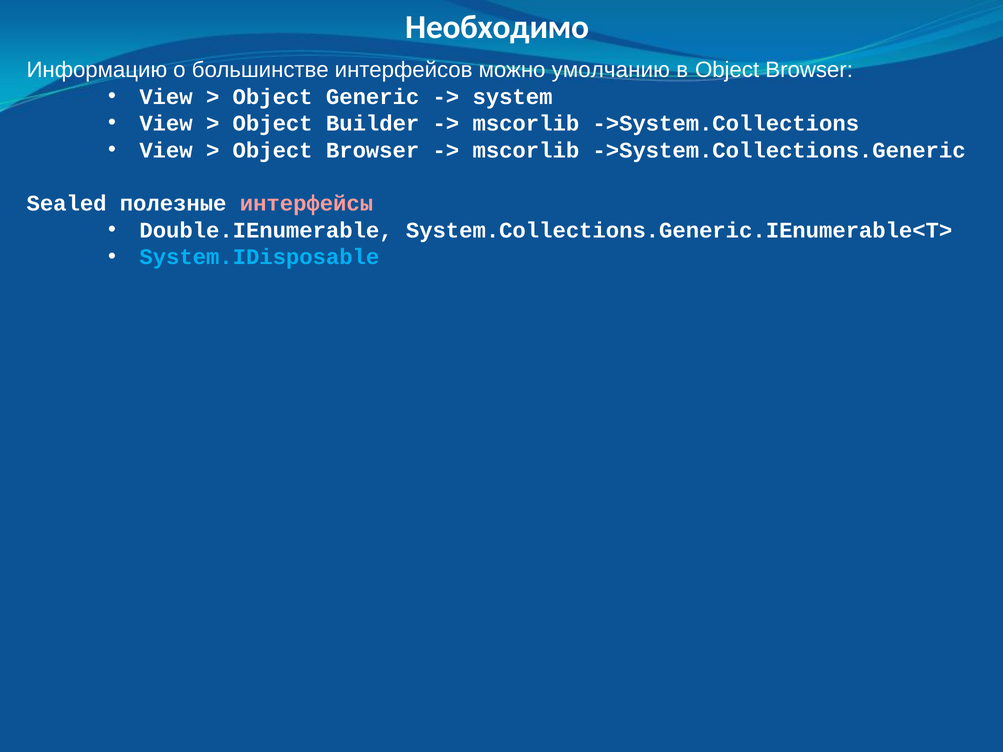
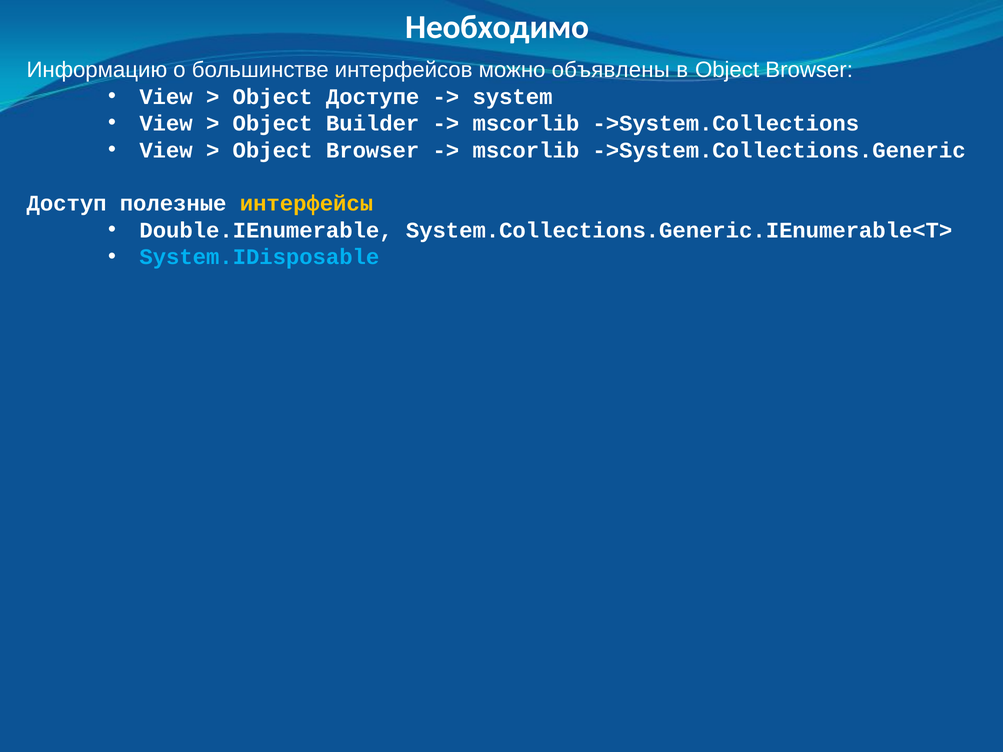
умолчанию: умолчанию -> объявлены
Generic: Generic -> Доступе
Sealed: Sealed -> Доступ
интерфейсы colour: pink -> yellow
